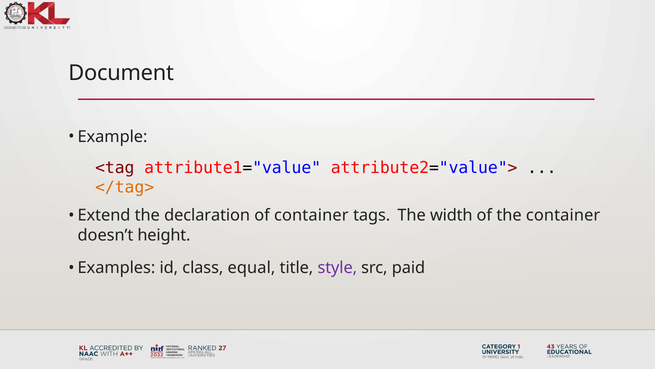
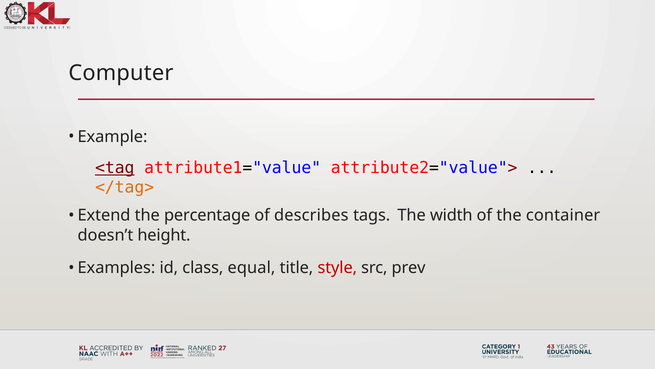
Document: Document -> Computer
<tag underline: none -> present
declaration: declaration -> percentage
of container: container -> describes
style colour: purple -> red
paid: paid -> prev
